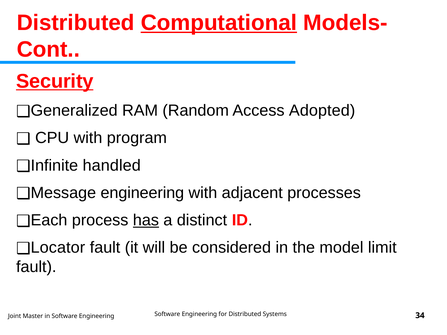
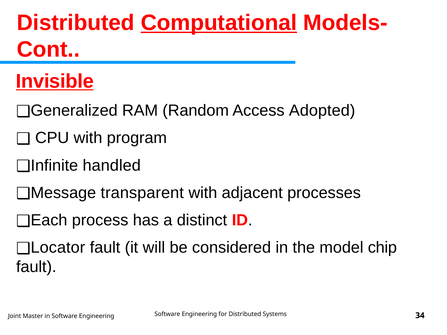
Security: Security -> Invisible
Message engineering: engineering -> transparent
has underline: present -> none
limit: limit -> chip
